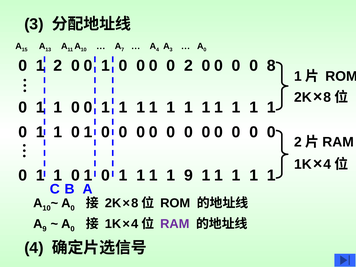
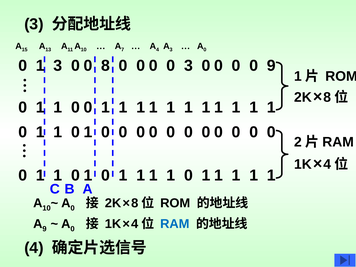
1 2: 2 -> 3
1 at (106, 66): 1 -> 8
0 2: 2 -> 3
0 8: 8 -> 9
9 at (188, 176): 9 -> 0
RAM at (175, 224) colour: purple -> blue
